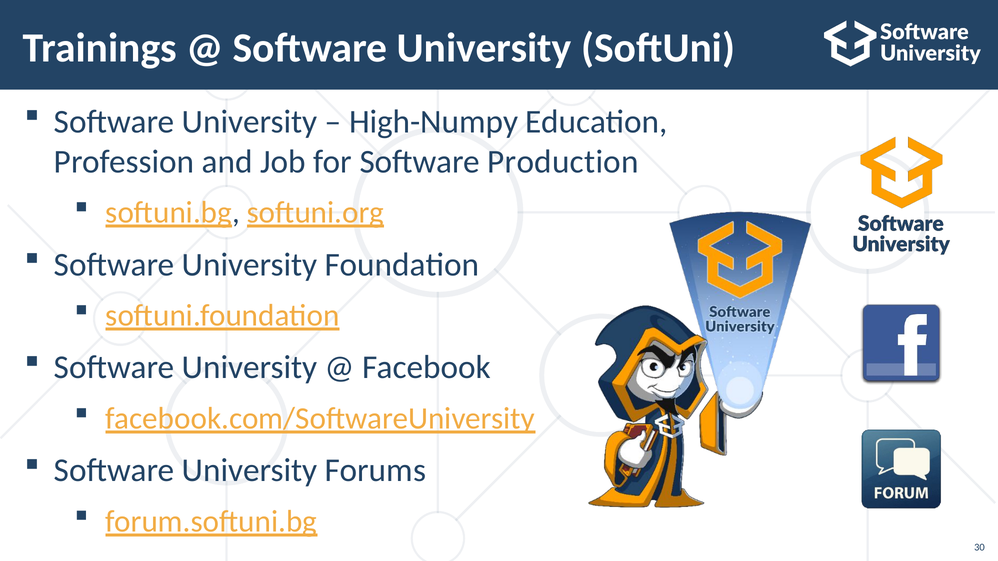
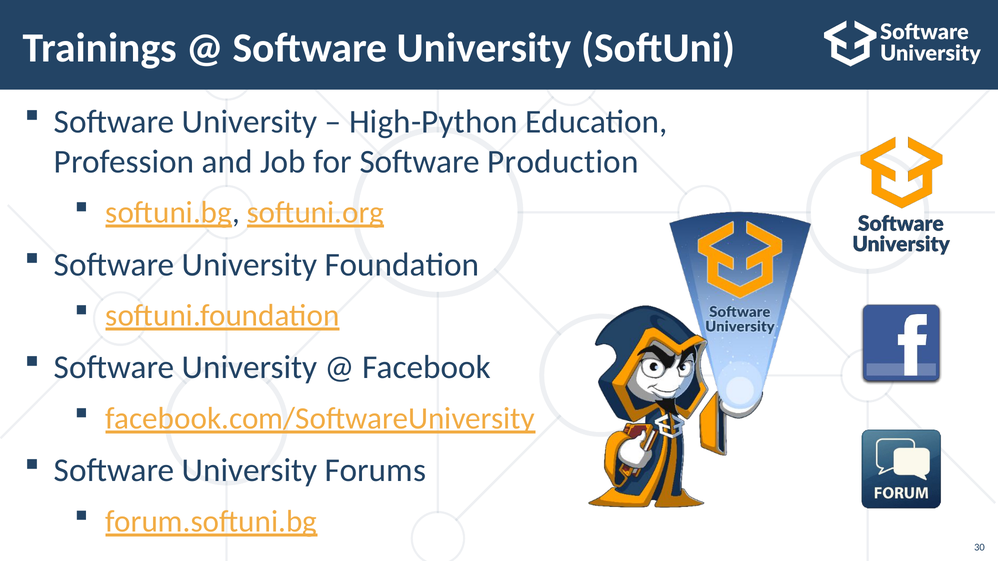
High-Numpy: High-Numpy -> High-Python
